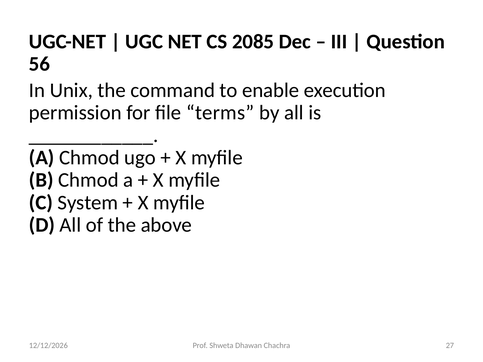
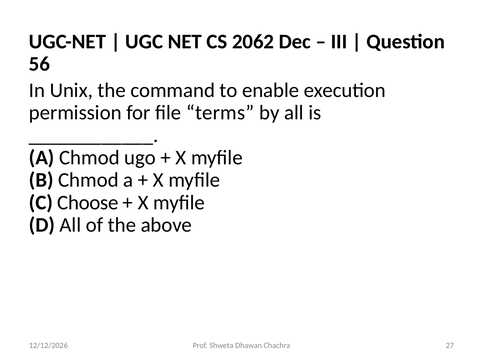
2085: 2085 -> 2062
System: System -> Choose
